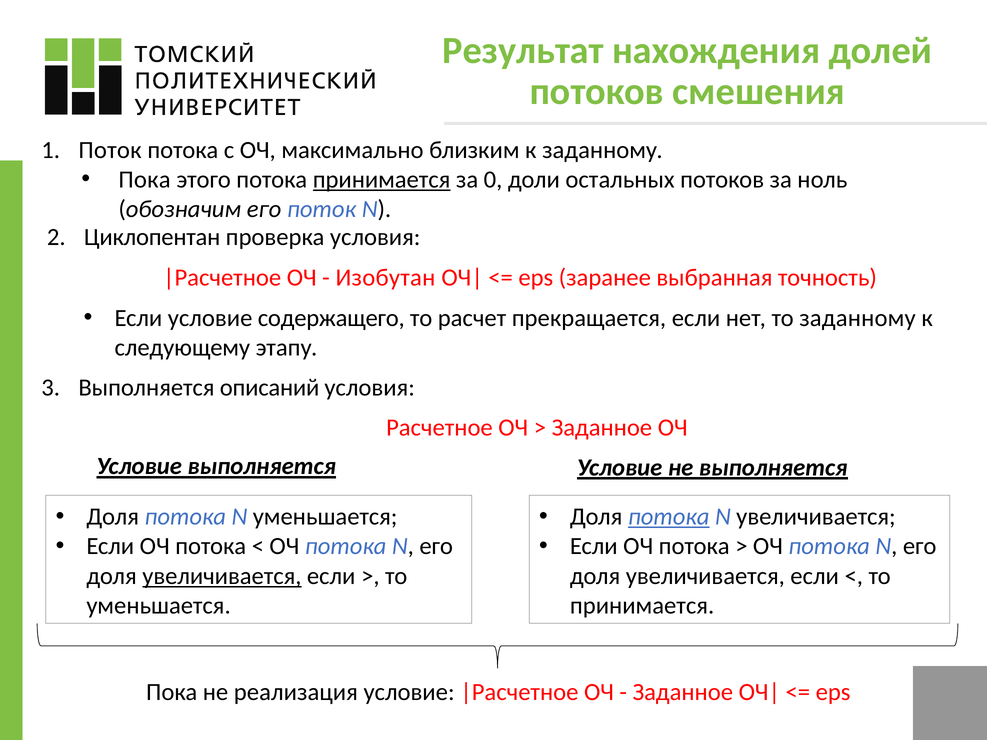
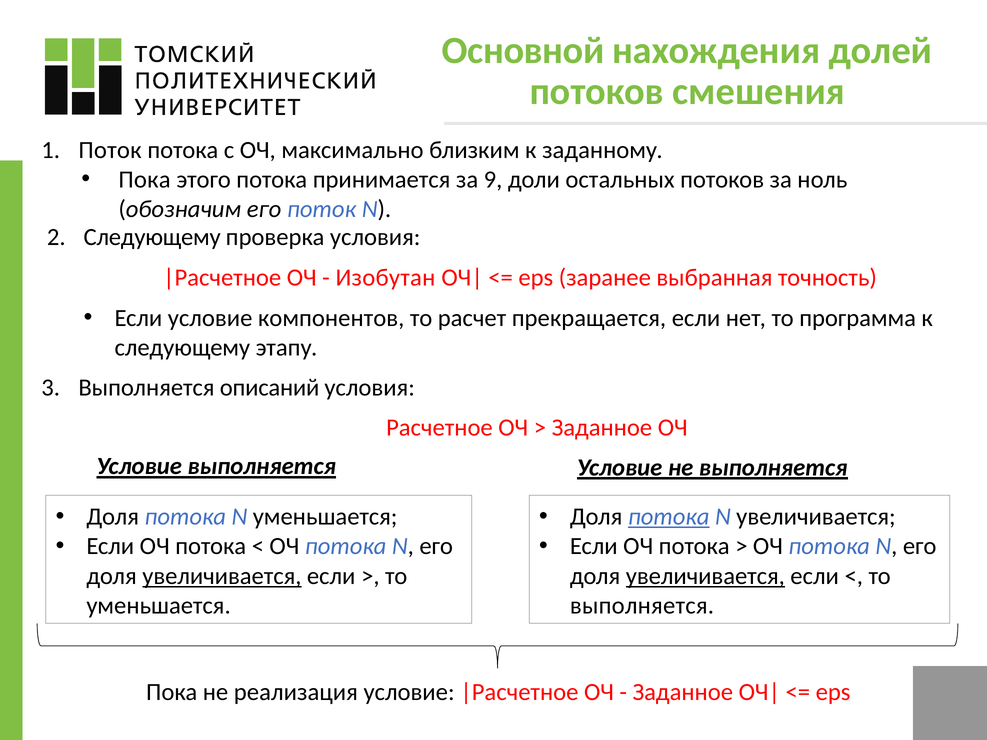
Результат: Результат -> Основной
принимается at (382, 180) underline: present -> none
0: 0 -> 9
Циклопентан at (152, 237): Циклопентан -> Следующему
содержащего: содержащего -> компонентов
то заданному: заданному -> программа
увеличивается at (705, 576) underline: none -> present
принимается at (642, 606): принимается -> выполняется
